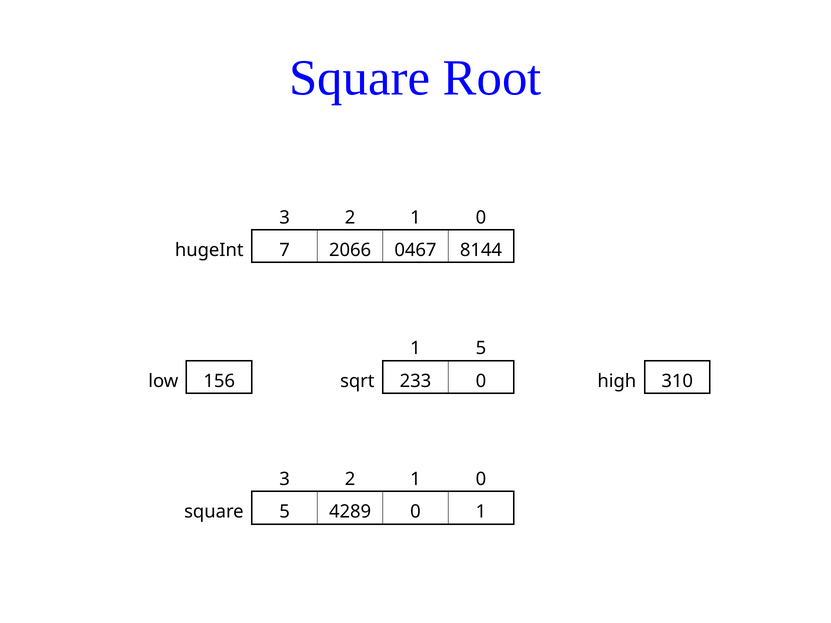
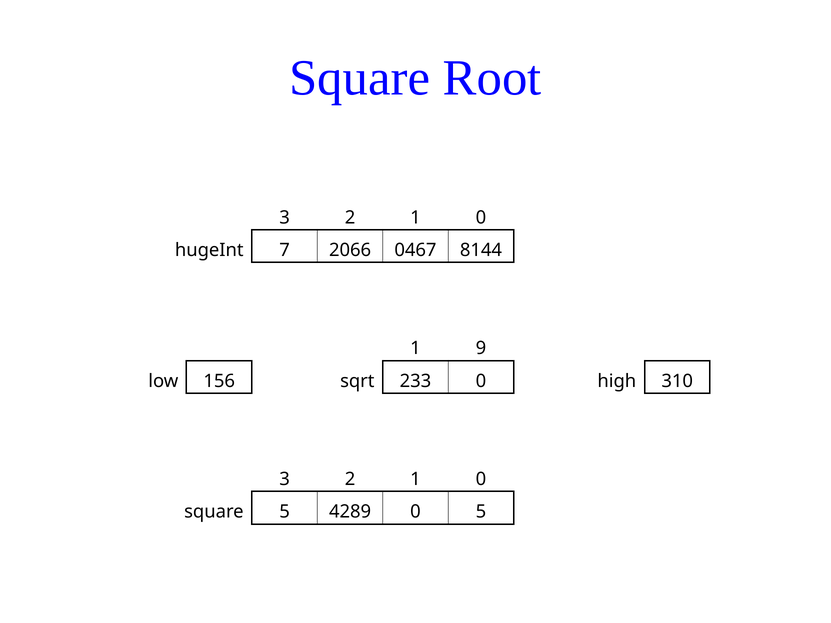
1 5: 5 -> 9
0 1: 1 -> 5
